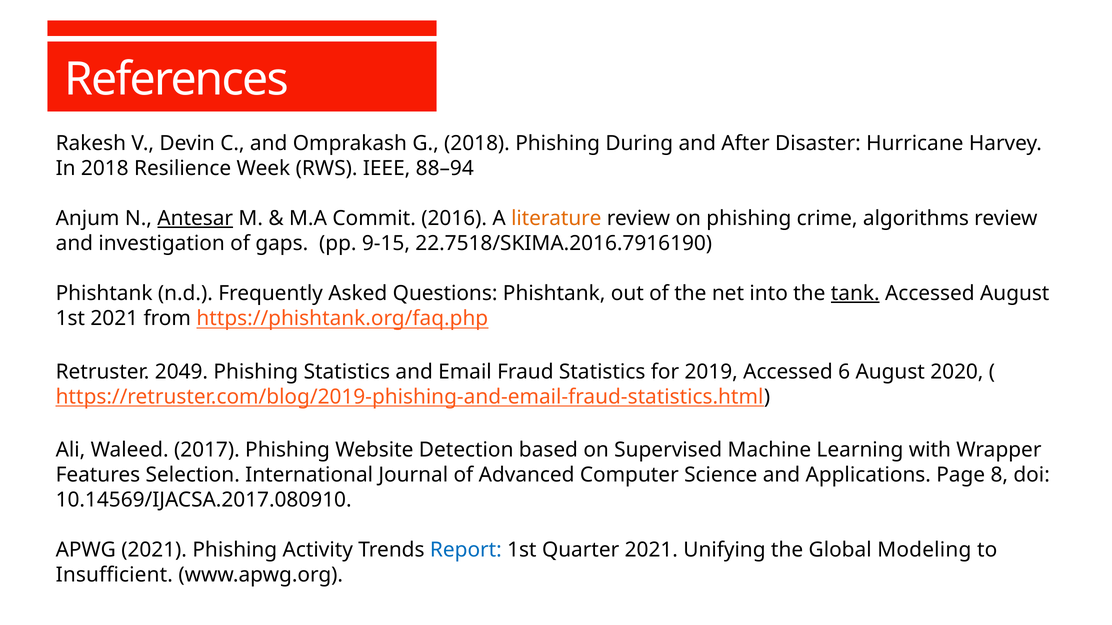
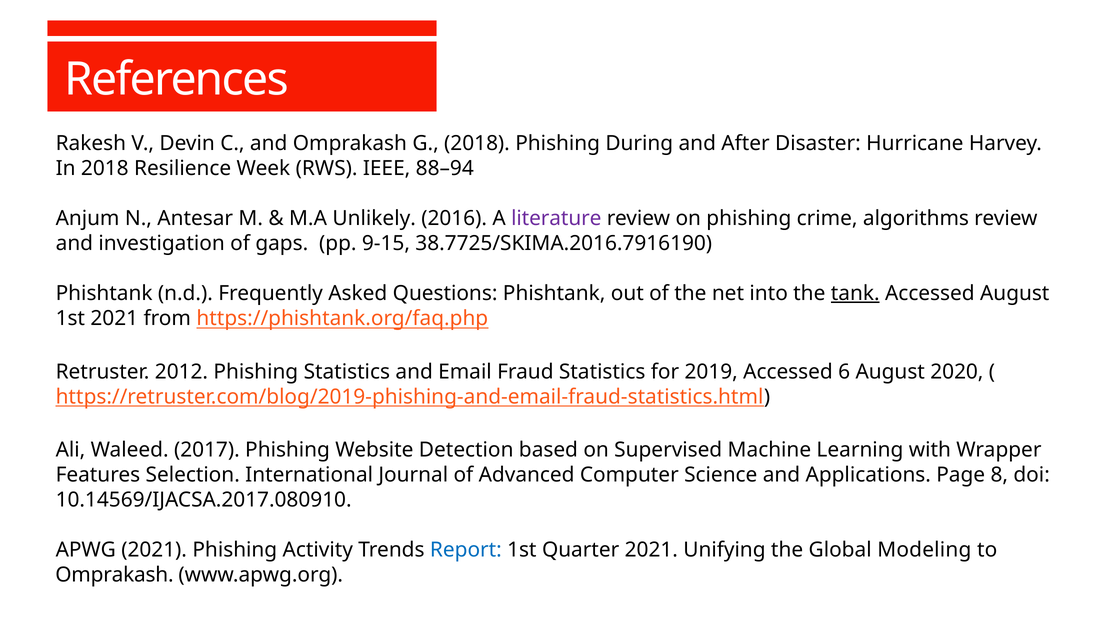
Antesar underline: present -> none
Commit: Commit -> Unlikely
literature colour: orange -> purple
22.7518/SKIMA.2016.7916190: 22.7518/SKIMA.2016.7916190 -> 38.7725/SKIMA.2016.7916190
2049: 2049 -> 2012
Insufficient at (114, 576): Insufficient -> Omprakash
